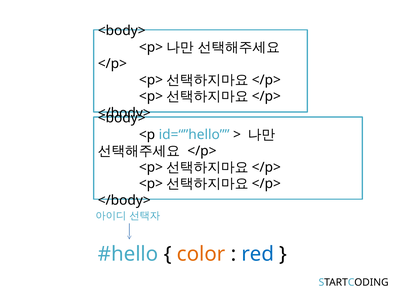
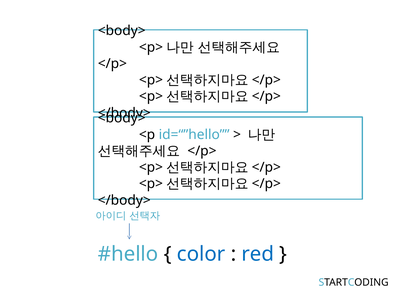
color colour: orange -> blue
